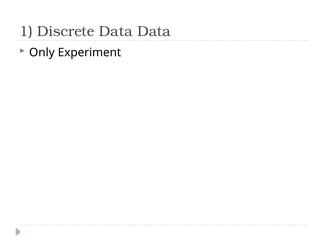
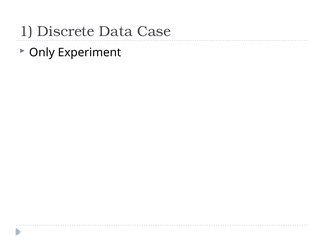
Data Data: Data -> Case
